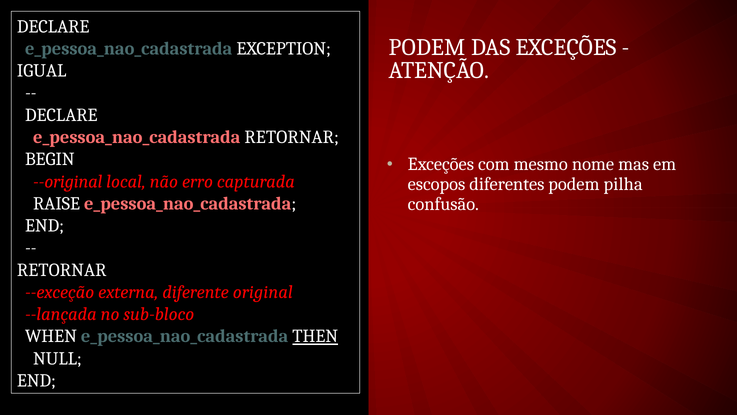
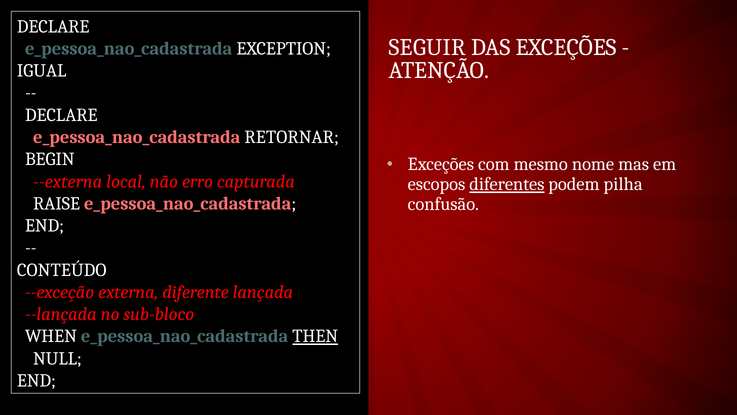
PODEM at (427, 47): PODEM -> SEGUIR
--original: --original -> --externa
diferentes underline: none -> present
RETORNAR at (62, 270): RETORNAR -> CONTEÚDO
original: original -> lançada
